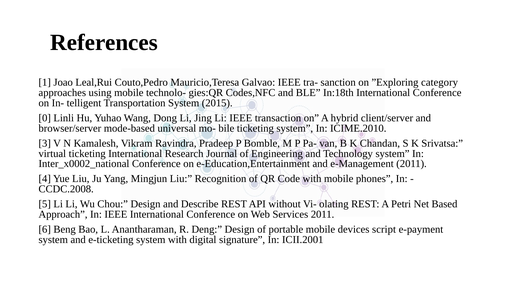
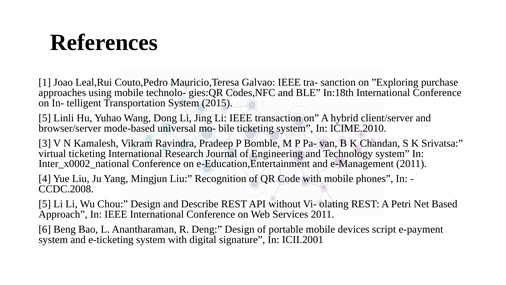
category: category -> purchase
0 at (45, 118): 0 -> 5
